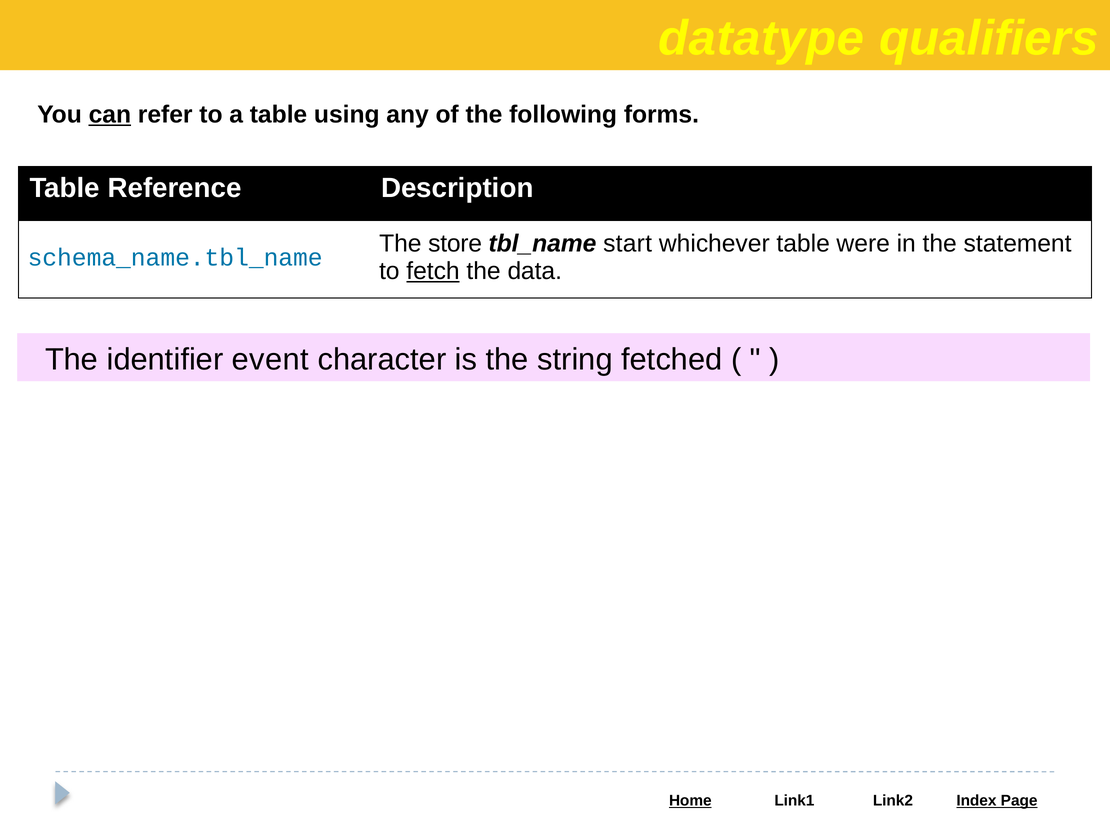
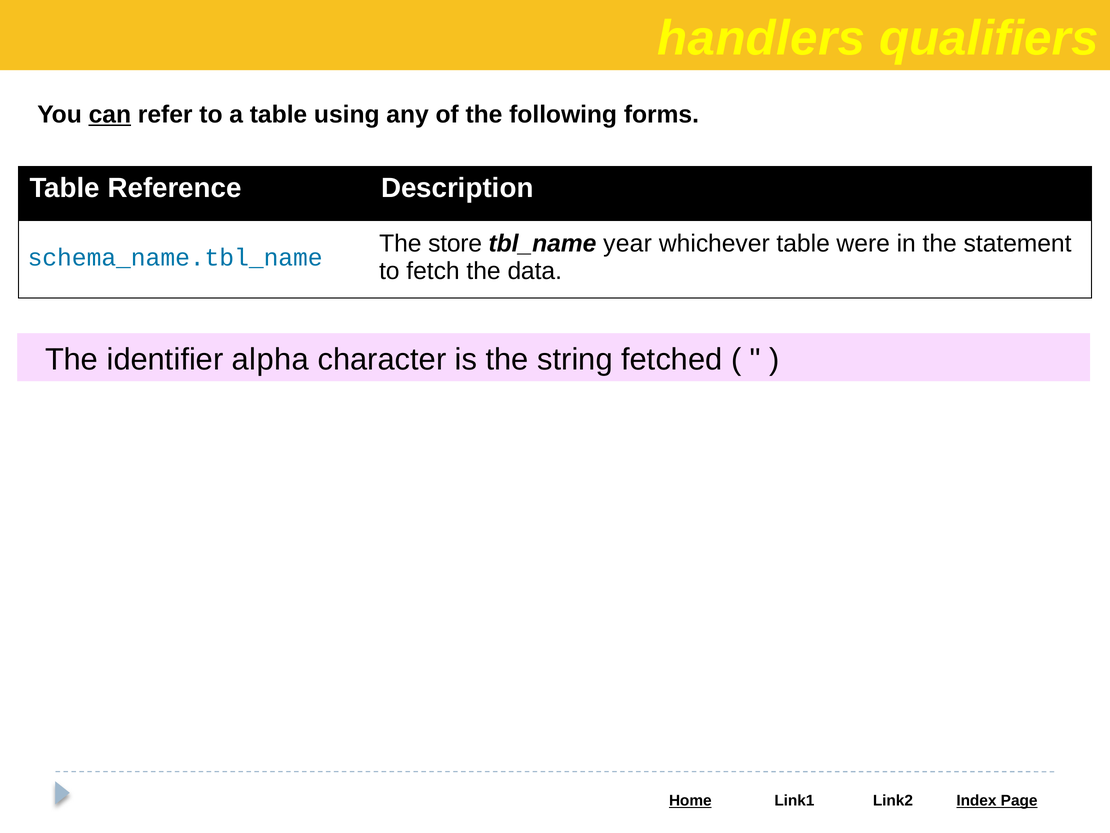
datatype: datatype -> handlers
start: start -> year
fetch underline: present -> none
event: event -> alpha
